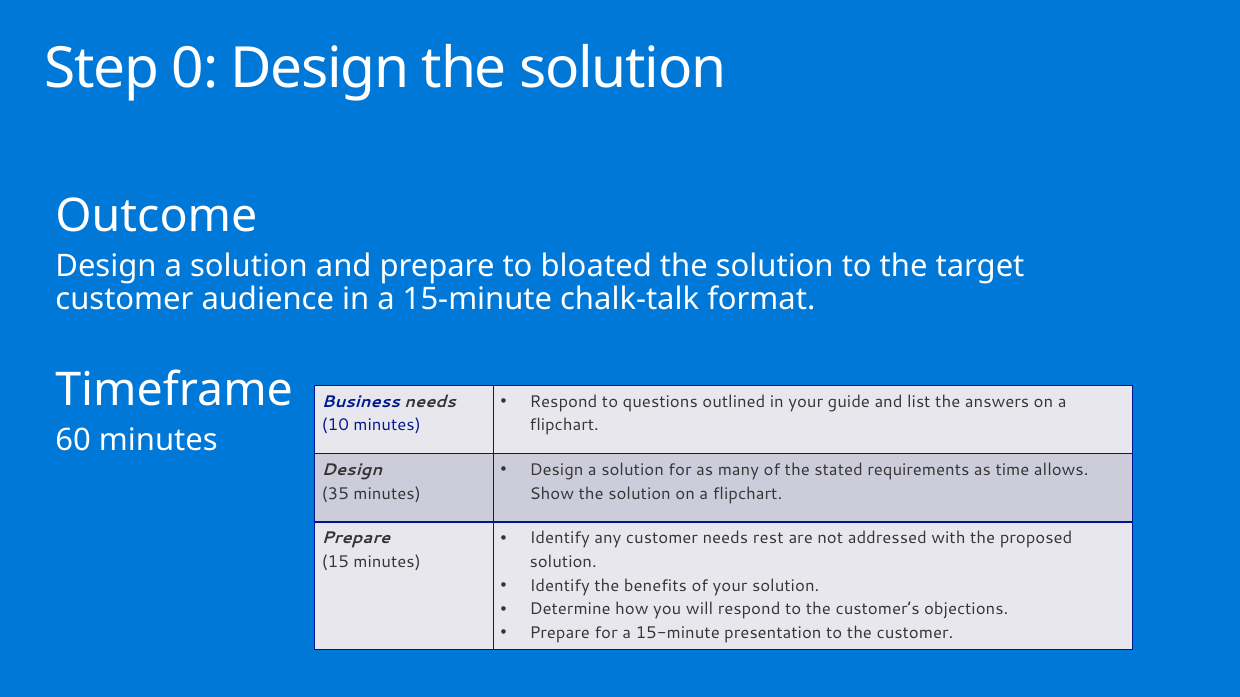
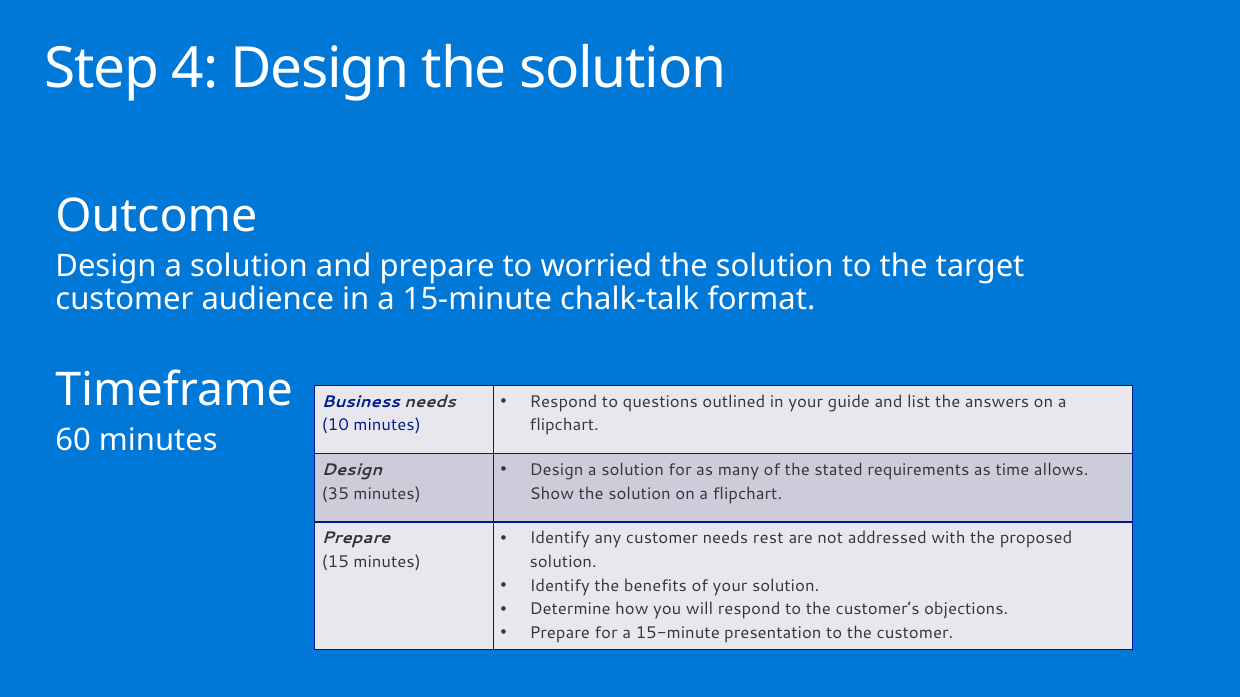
0: 0 -> 4
bloated: bloated -> worried
